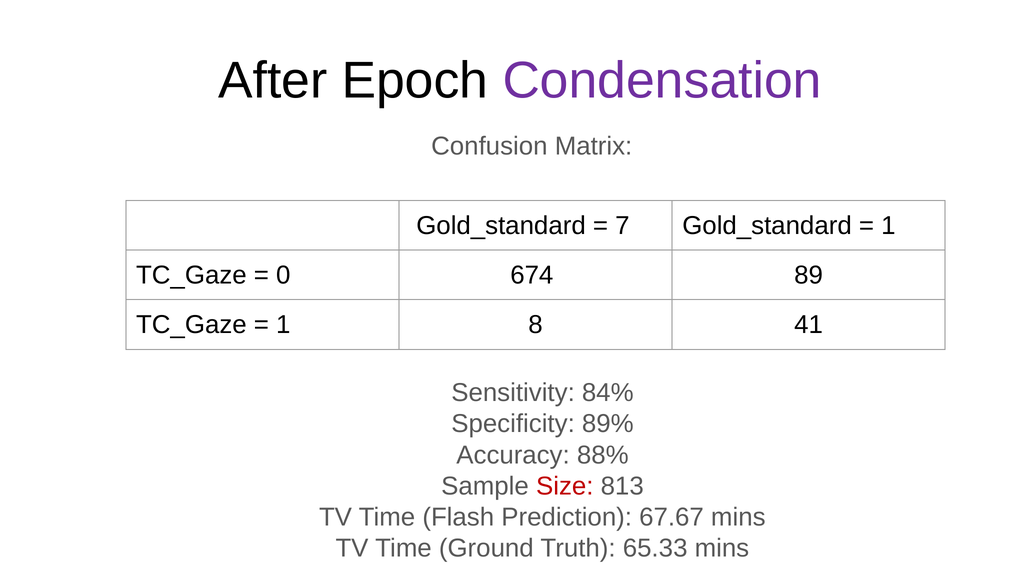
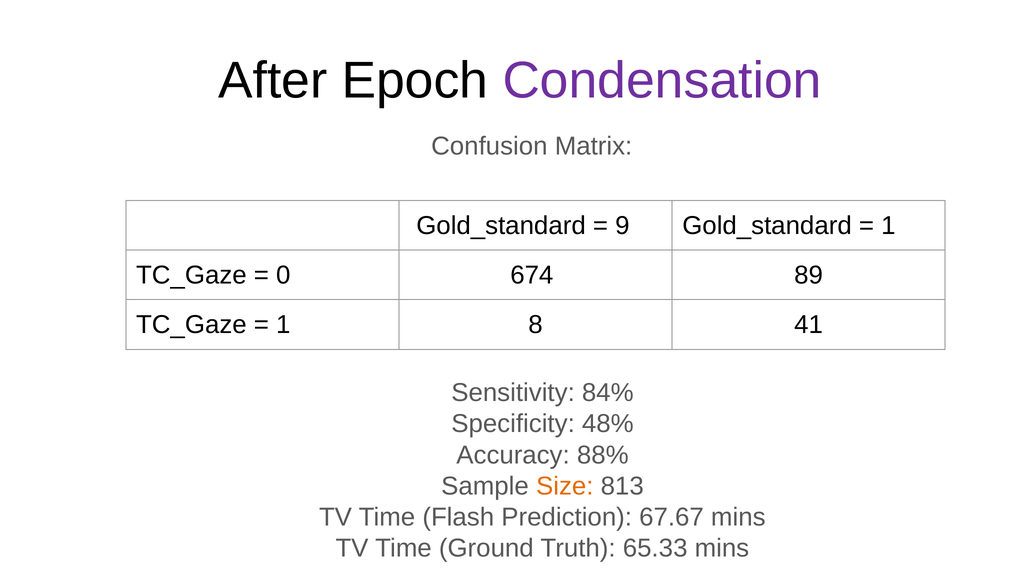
7: 7 -> 9
89%: 89% -> 48%
Size colour: red -> orange
